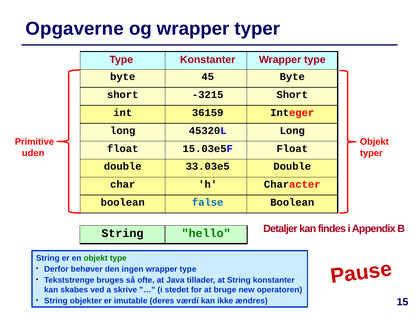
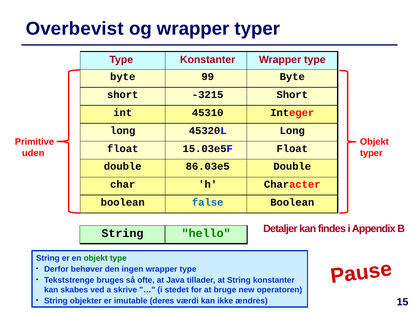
Opgaverne: Opgaverne -> Overbevist
45: 45 -> 99
36159: 36159 -> 45310
33.03e5: 33.03e5 -> 86.03e5
